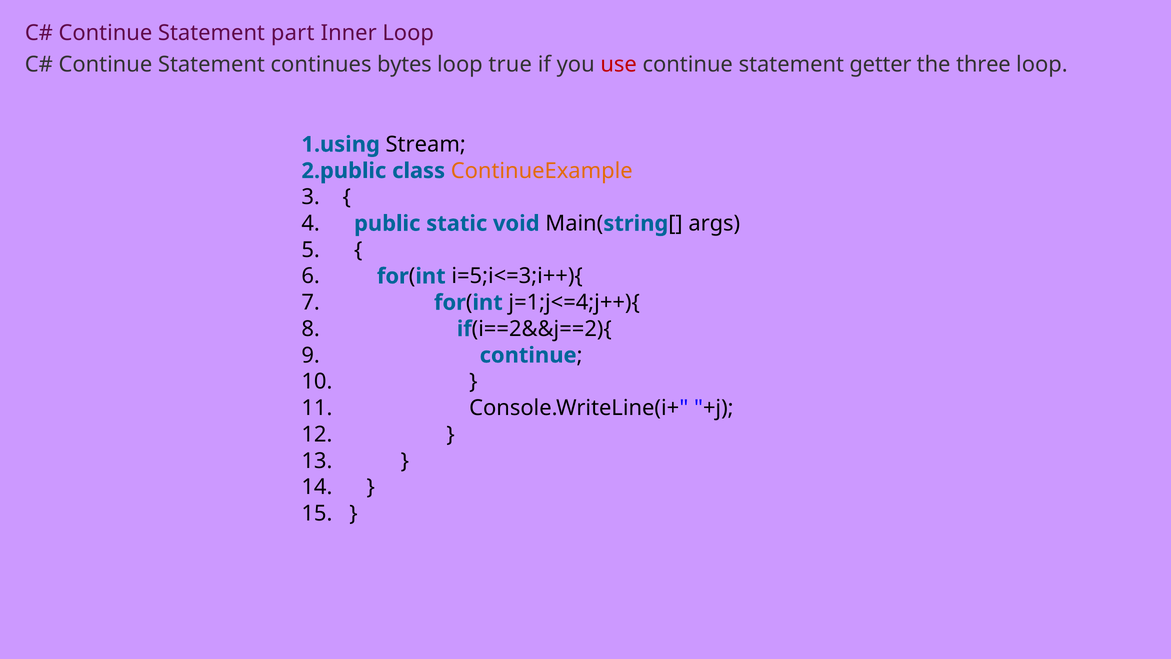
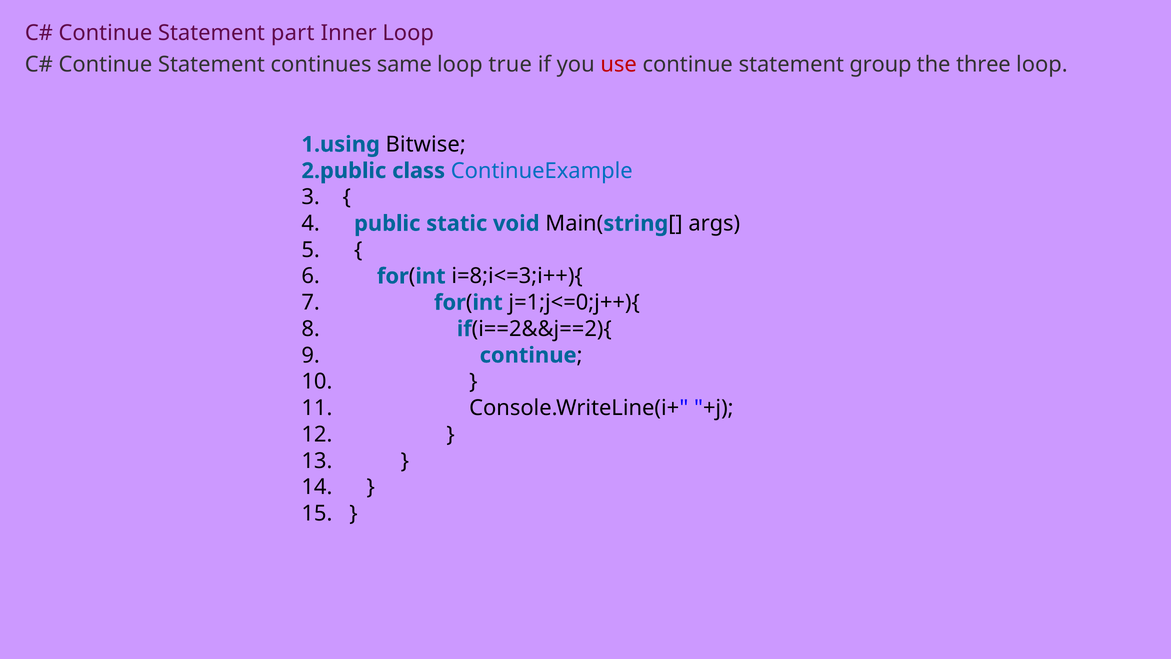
bytes: bytes -> same
getter: getter -> group
Stream: Stream -> Bitwise
ContinueExample colour: orange -> blue
i=5;i<=3;i++){: i=5;i<=3;i++){ -> i=8;i<=3;i++){
j=1;j<=4;j++){: j=1;j<=4;j++){ -> j=1;j<=0;j++){
